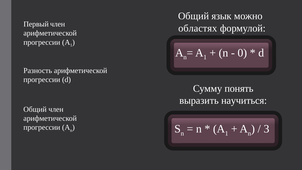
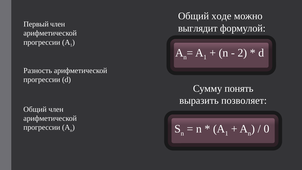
язык: язык -> ходе
областях: областях -> выглядит
0: 0 -> 2
научиться: научиться -> позволяет
3: 3 -> 0
